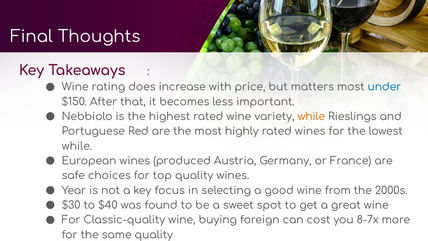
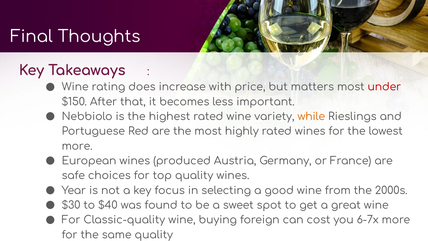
under colour: blue -> red
while at (77, 146): while -> more
8-7x: 8-7x -> 6-7x
